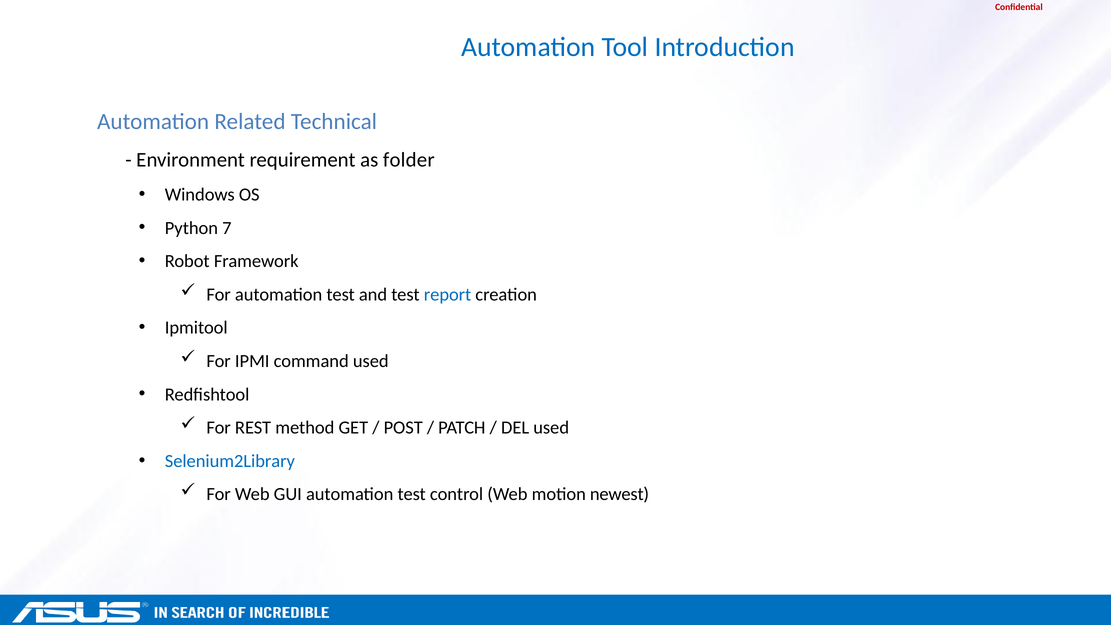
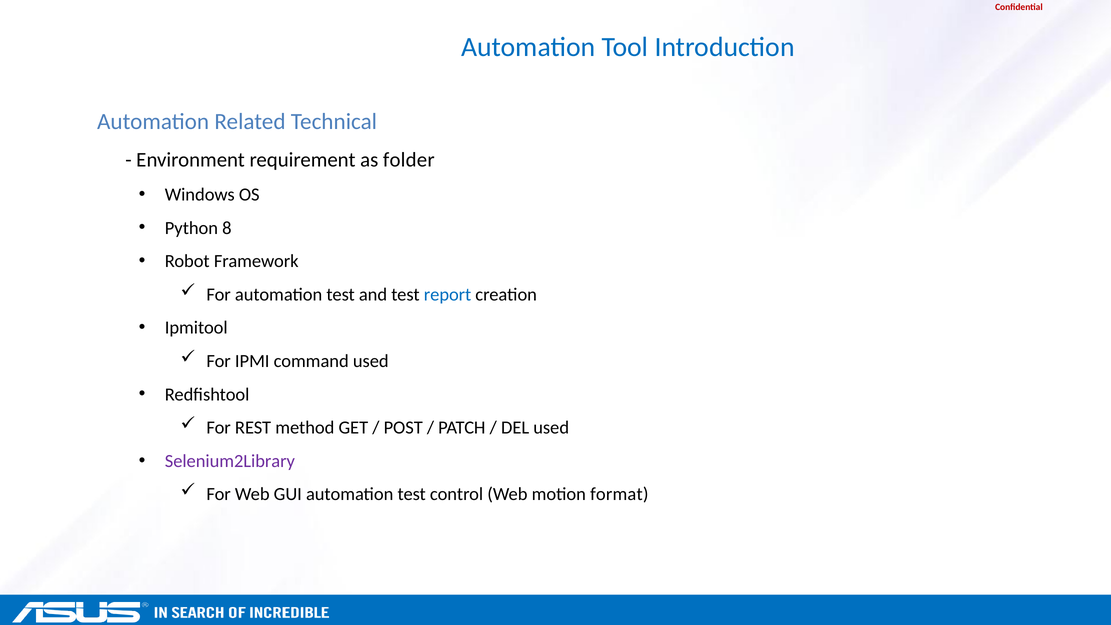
7: 7 -> 8
Selenium2Library colour: blue -> purple
newest: newest -> format
